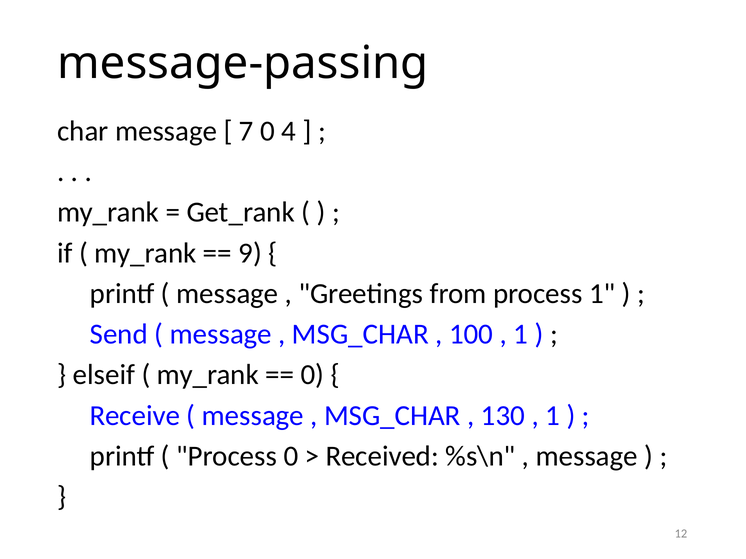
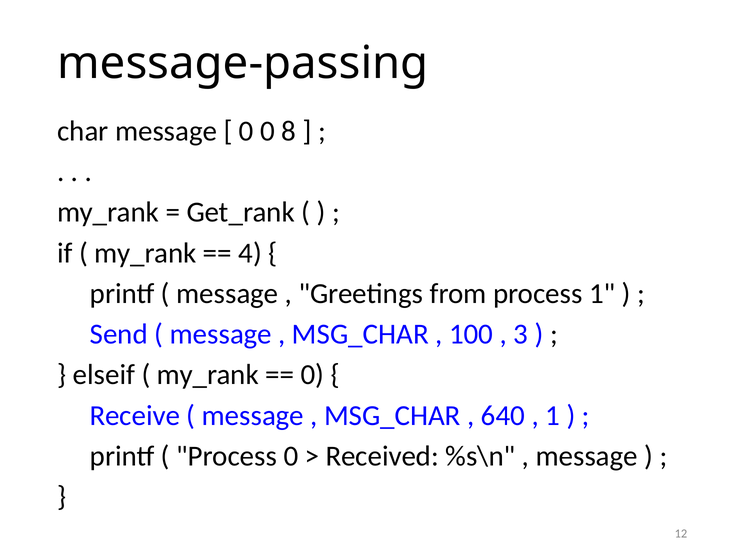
7 at (246, 131): 7 -> 0
4: 4 -> 8
9: 9 -> 4
1 at (521, 335): 1 -> 3
130: 130 -> 640
